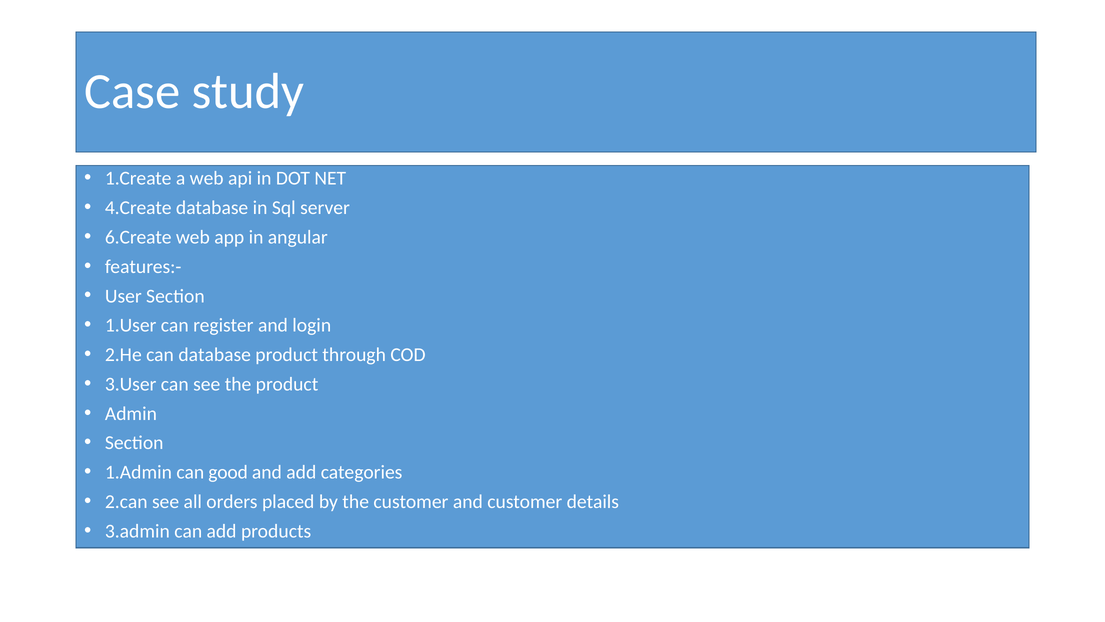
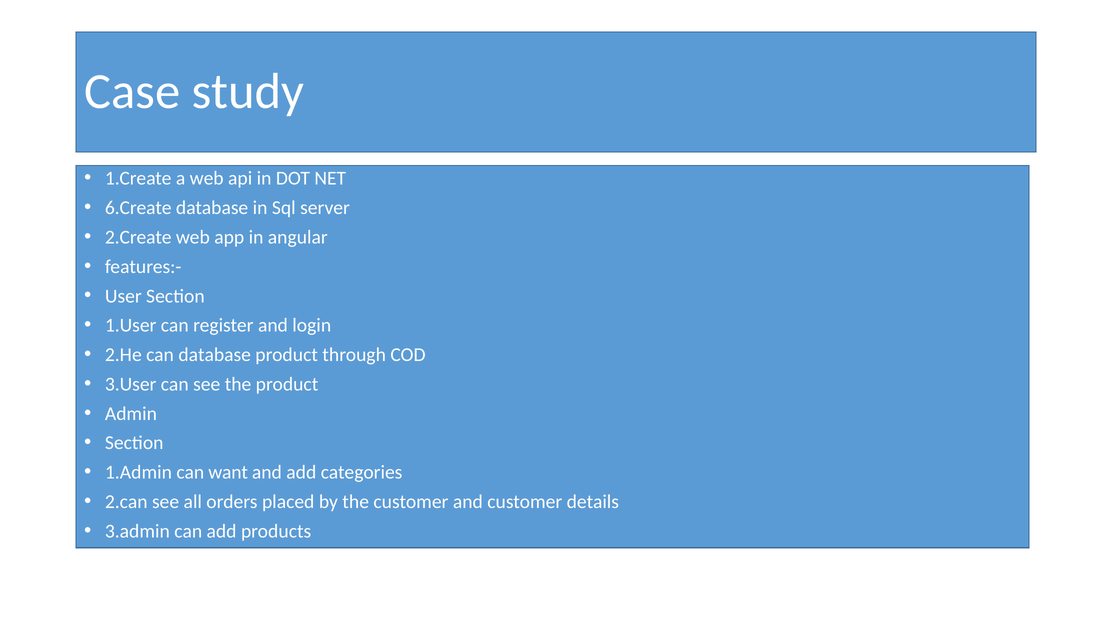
4.Create: 4.Create -> 6.Create
6.Create: 6.Create -> 2.Create
good: good -> want
